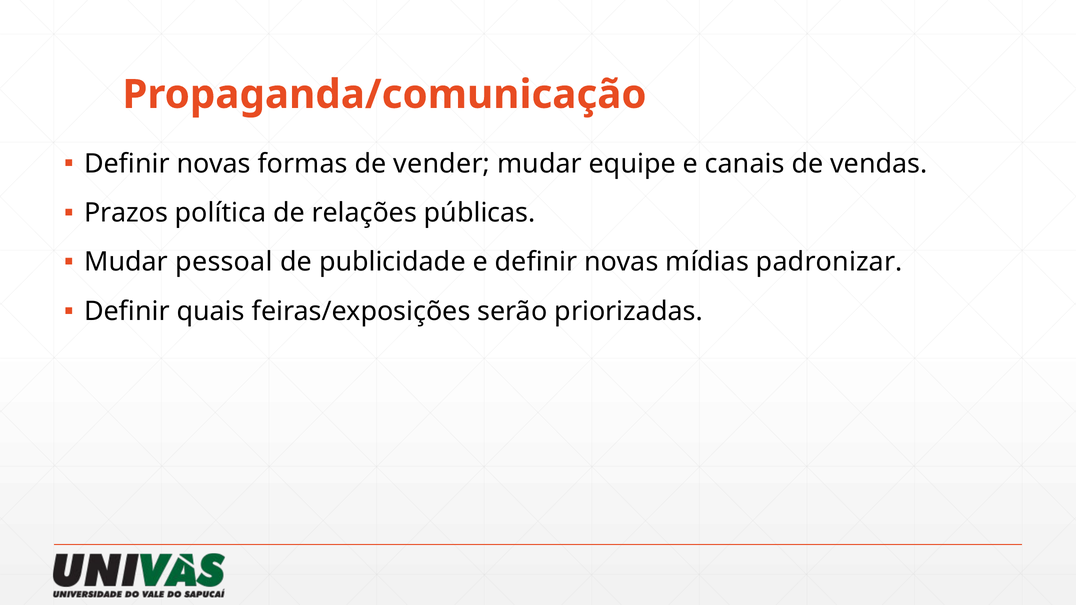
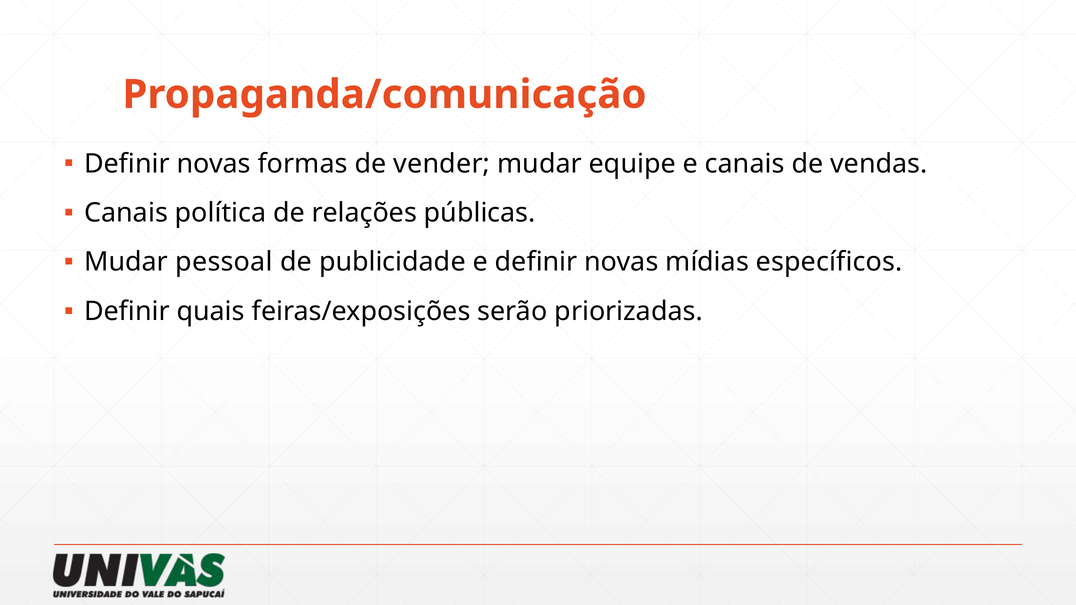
Prazos at (126, 213): Prazos -> Canais
padronizar: padronizar -> específicos
